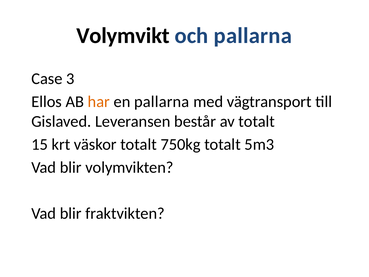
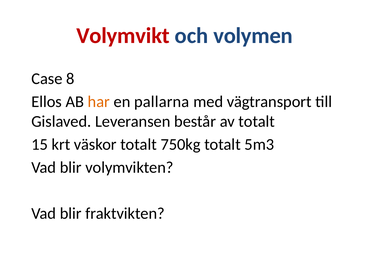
Volymvikt colour: black -> red
och pallarna: pallarna -> volymen
3: 3 -> 8
